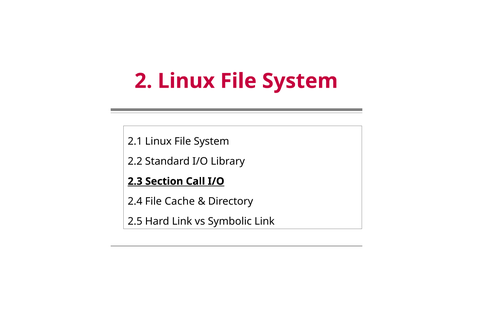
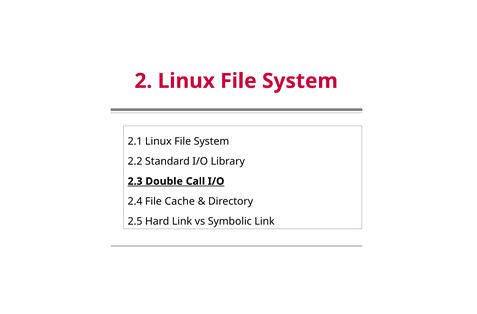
Section: Section -> Double
